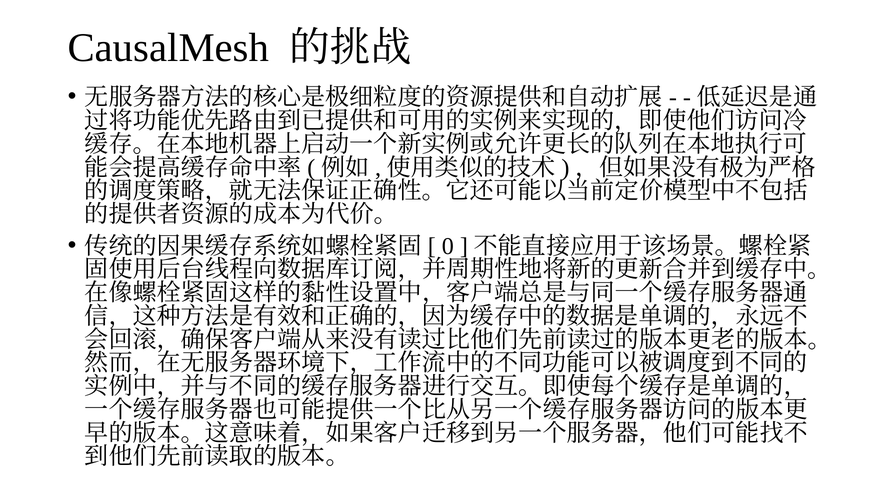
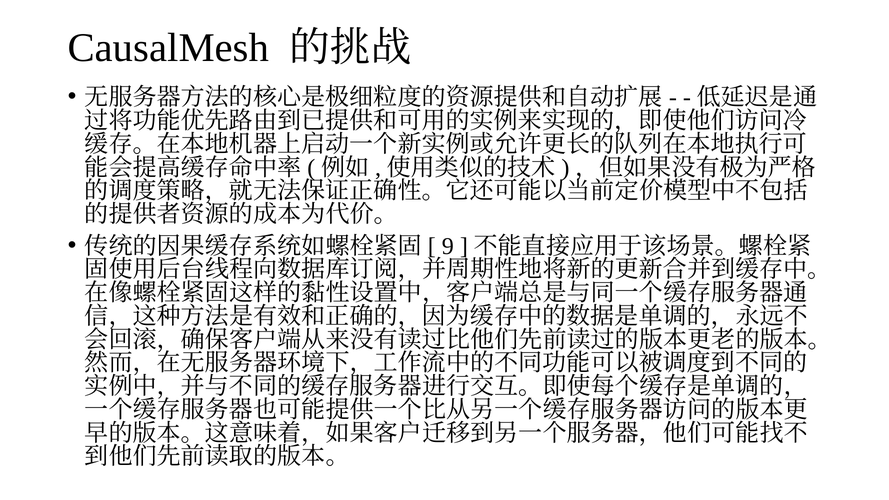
0: 0 -> 9
